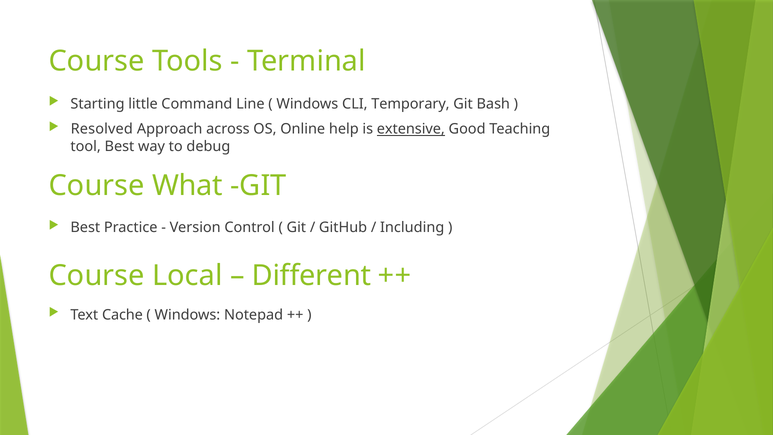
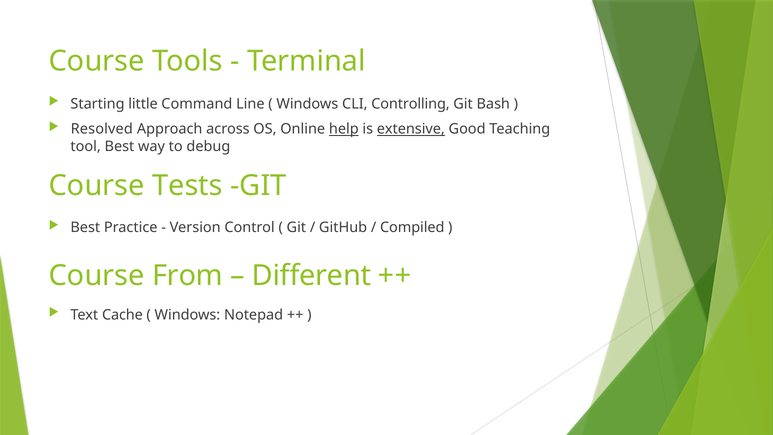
Temporary: Temporary -> Controlling
help underline: none -> present
What: What -> Tests
Including: Including -> Compiled
Local: Local -> From
